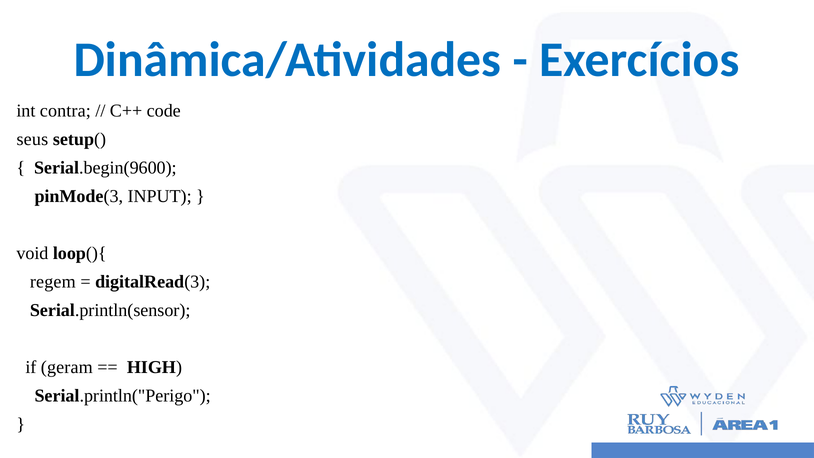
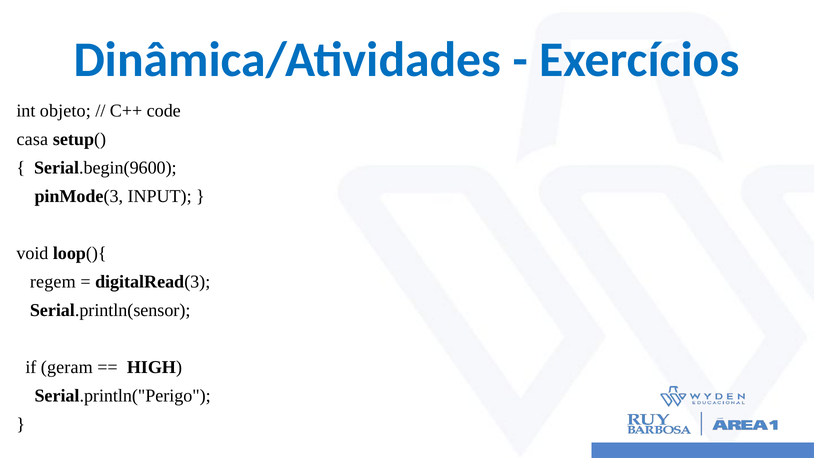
contra: contra -> objeto
seus: seus -> casa
